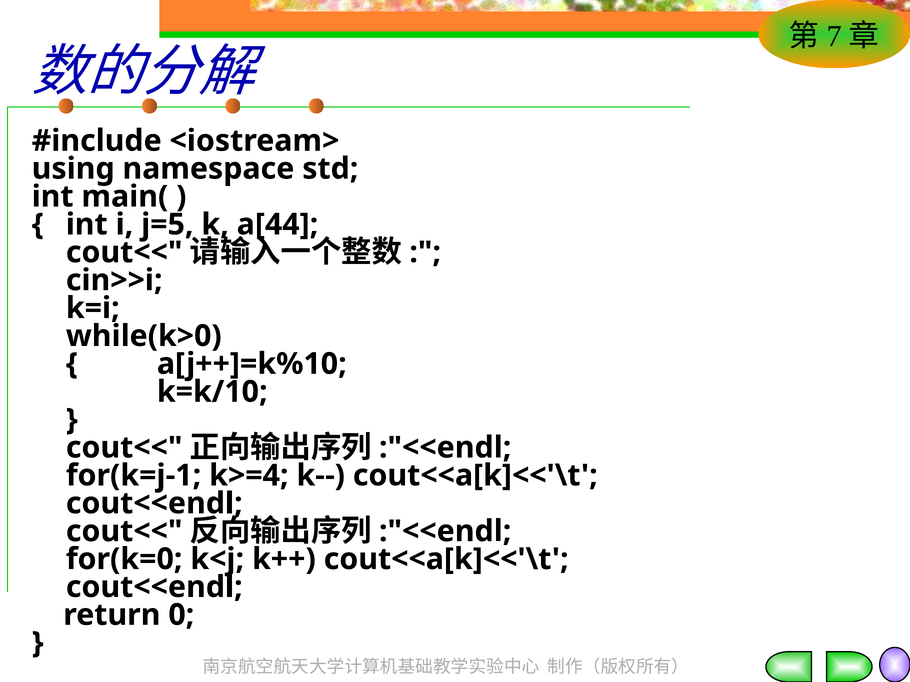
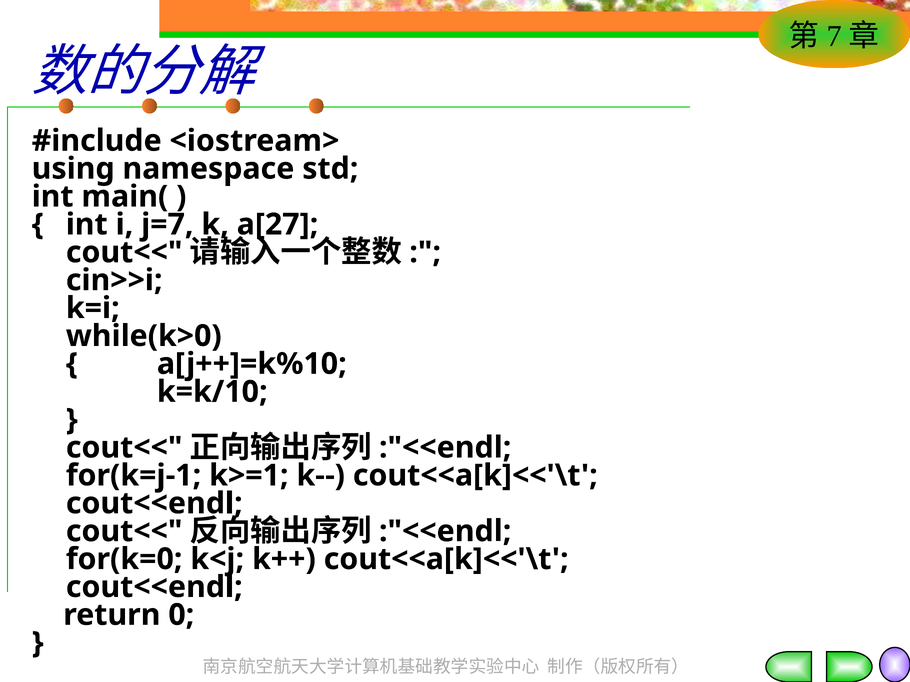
j=5: j=5 -> j=7
a[44: a[44 -> a[27
k>=4: k>=4 -> k>=1
